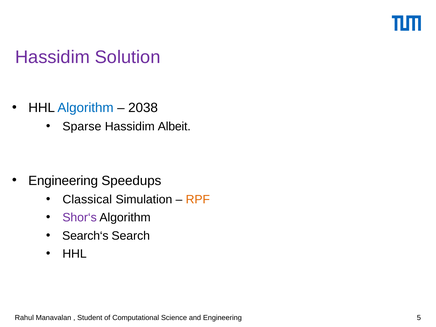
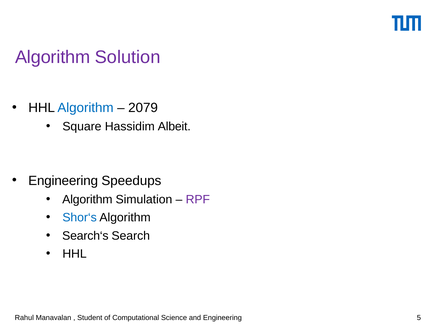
Hassidim at (53, 57): Hassidim -> Algorithm
2038: 2038 -> 2079
Sparse: Sparse -> Square
Classical at (87, 199): Classical -> Algorithm
RPF colour: orange -> purple
Shor‘s colour: purple -> blue
